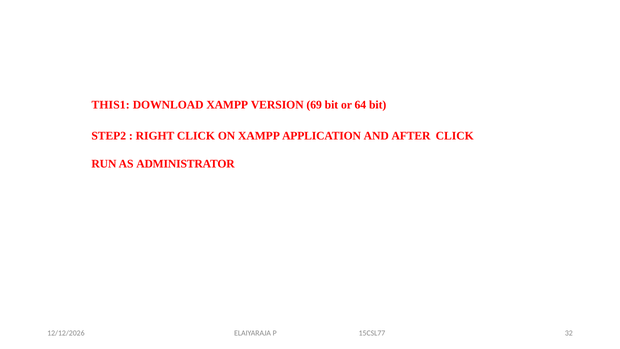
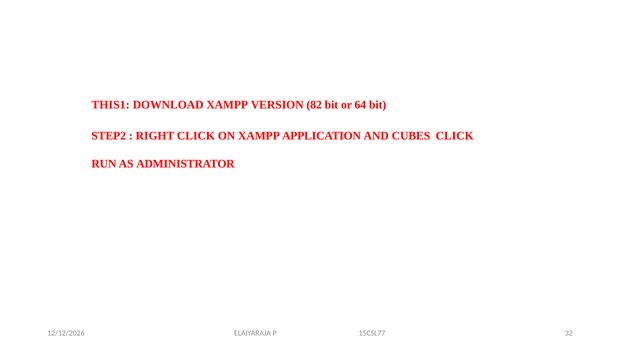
69: 69 -> 82
AFTER: AFTER -> CUBES
